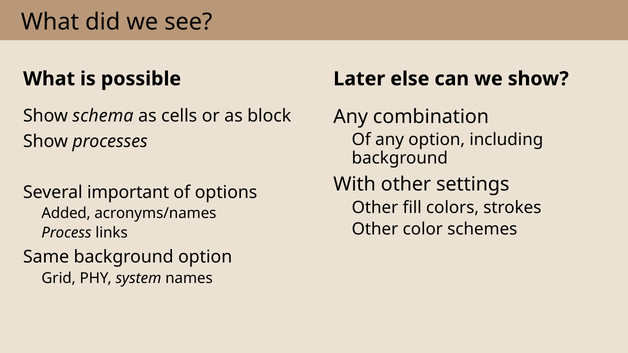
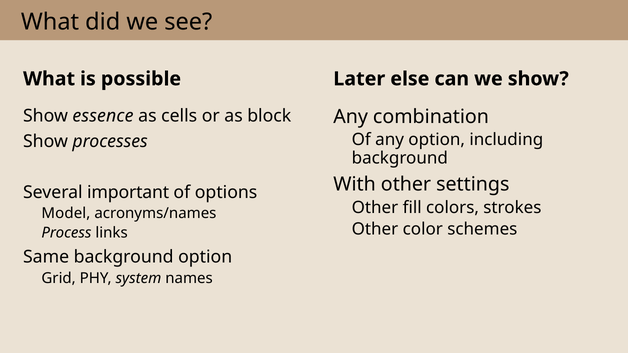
schema: schema -> essence
Added: Added -> Model
